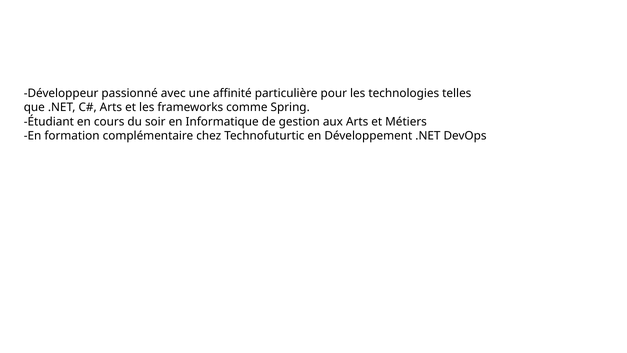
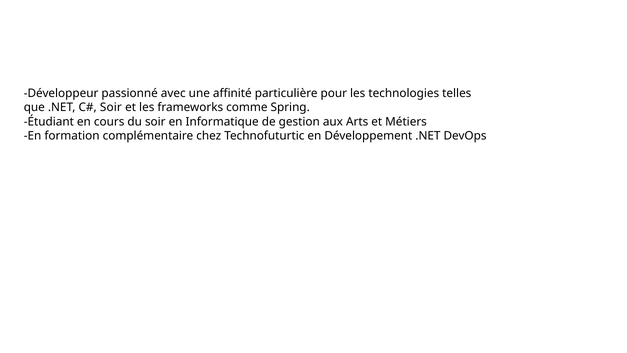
Arts at (111, 107): Arts -> Soir
